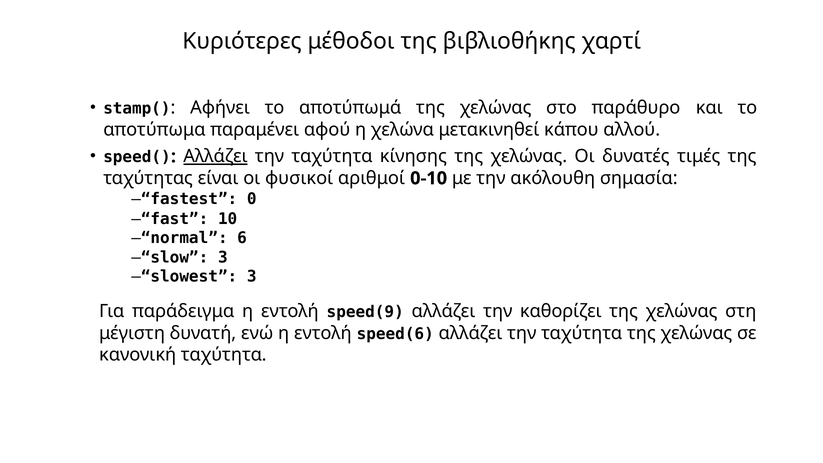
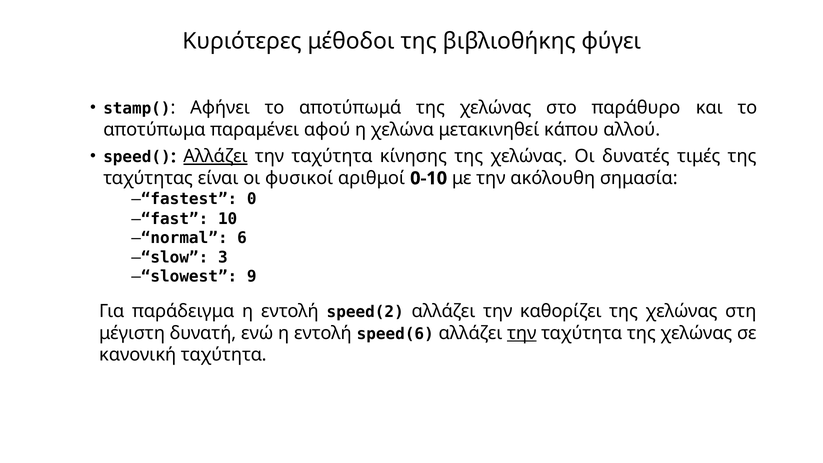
χαρτί: χαρτί -> φύγει
–“slowest 3: 3 -> 9
speed(9: speed(9 -> speed(2
την at (522, 333) underline: none -> present
